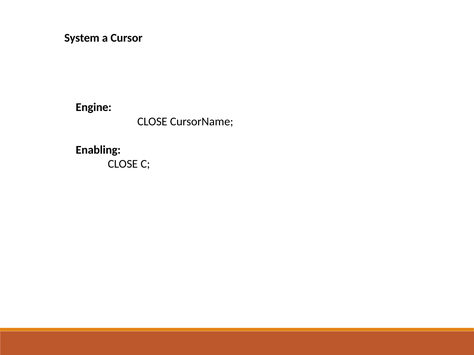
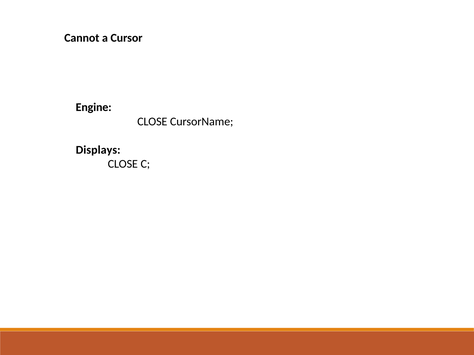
System: System -> Cannot
Enabling: Enabling -> Displays
